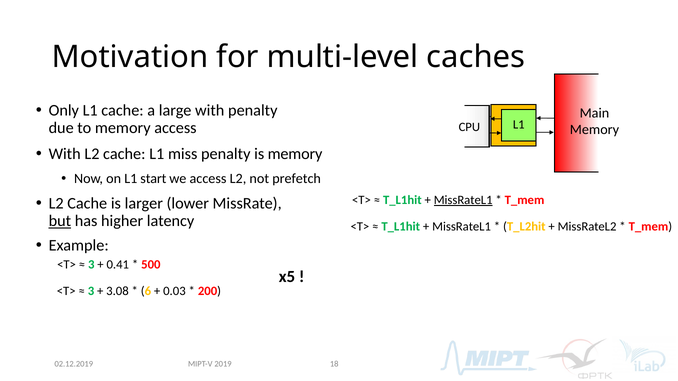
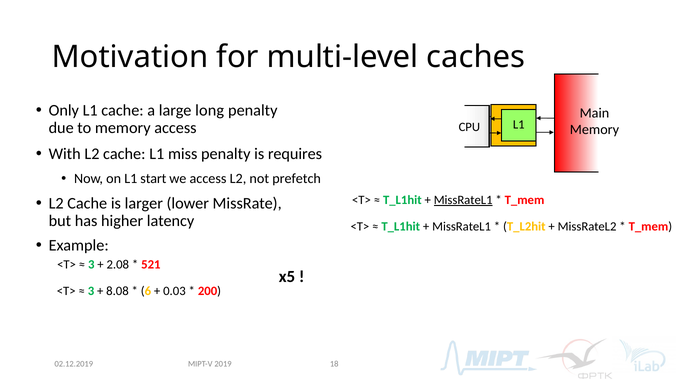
large with: with -> long
is memory: memory -> requires
but underline: present -> none
0.41: 0.41 -> 2.08
500: 500 -> 521
3.08: 3.08 -> 8.08
